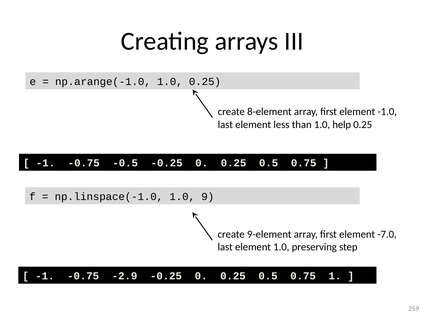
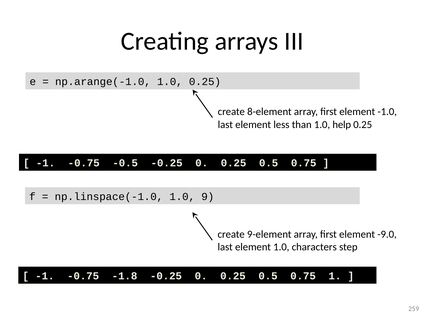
-7.0: -7.0 -> -9.0
preserving: preserving -> characters
-2.9: -2.9 -> -1.8
